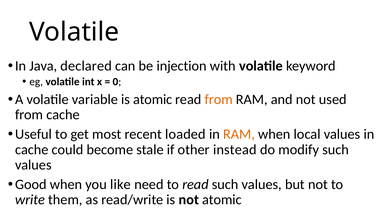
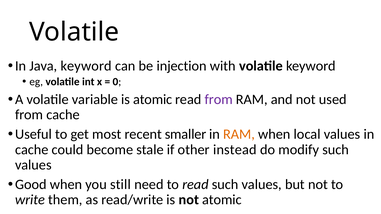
Java declared: declared -> keyword
from at (219, 99) colour: orange -> purple
loaded: loaded -> smaller
like: like -> still
